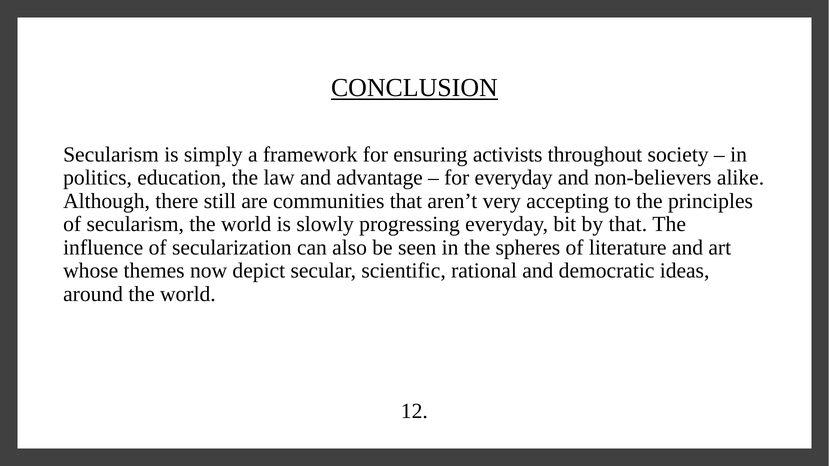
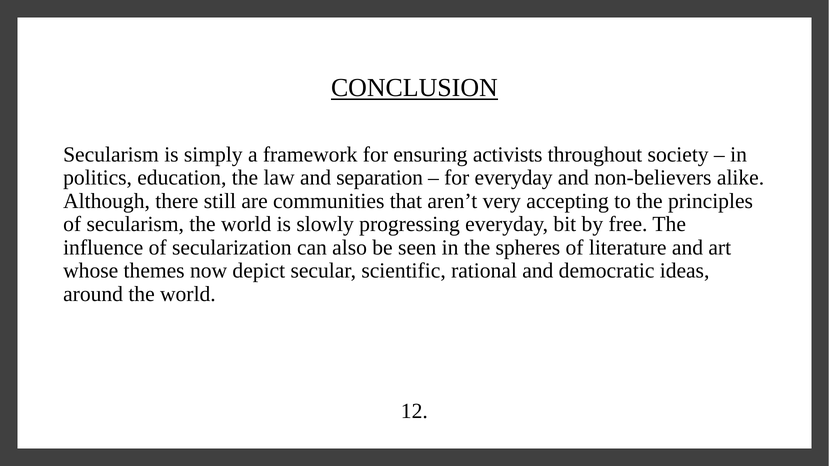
advantage: advantage -> separation
by that: that -> free
